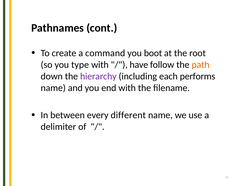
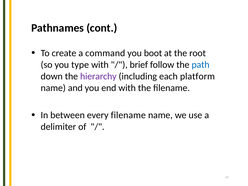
have: have -> brief
path colour: orange -> blue
performs: performs -> platform
every different: different -> filename
